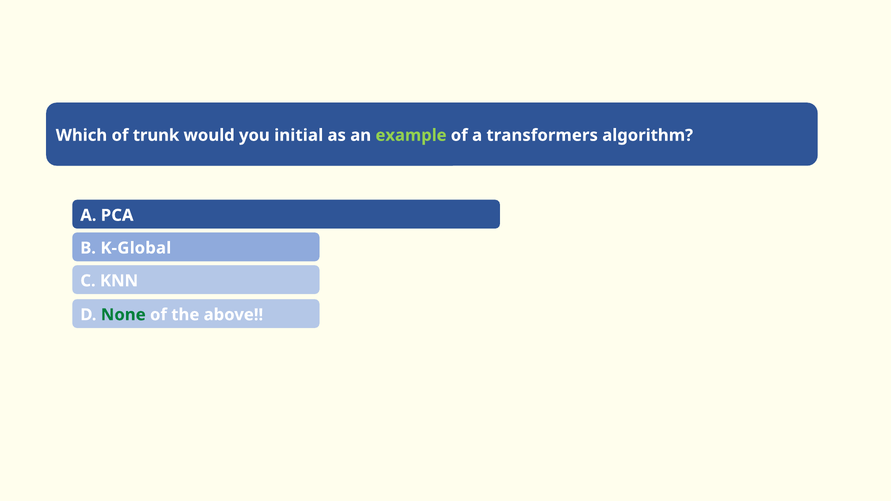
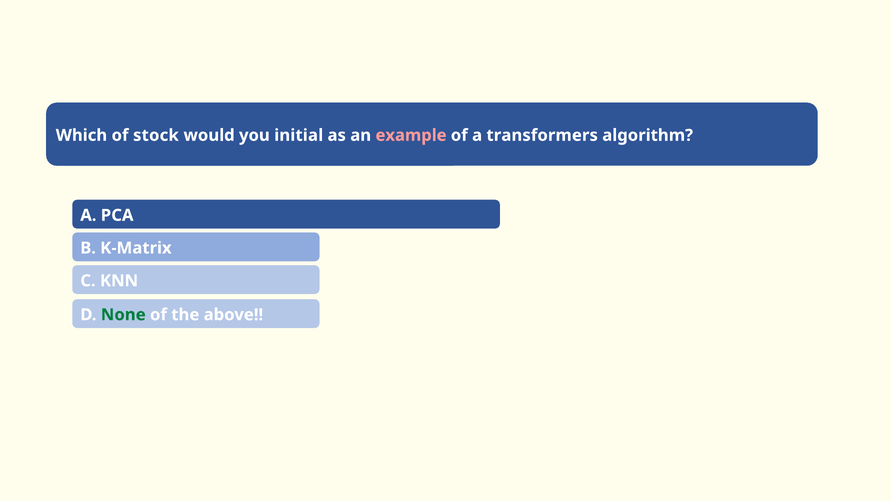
trunk: trunk -> stock
example colour: light green -> pink
K-Global: K-Global -> K-Matrix
